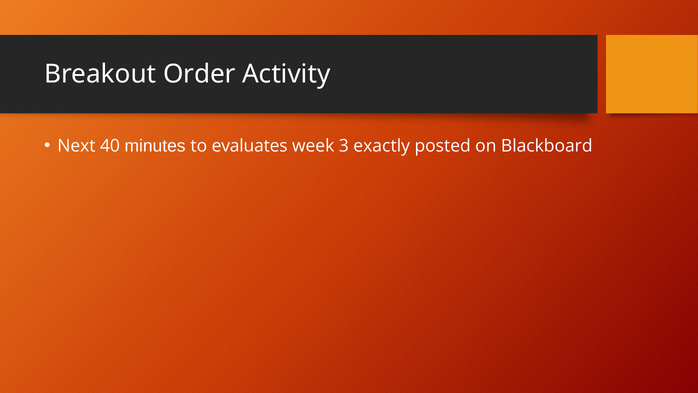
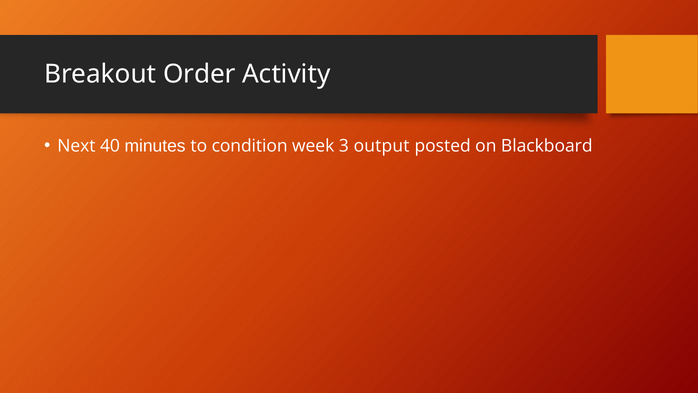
evaluates: evaluates -> condition
exactly: exactly -> output
